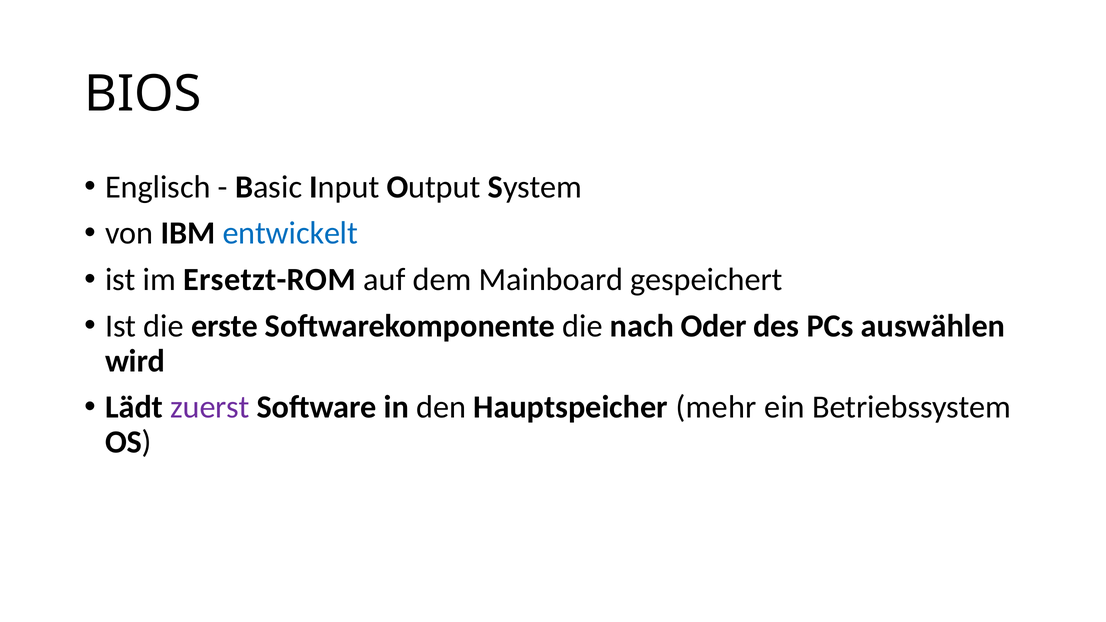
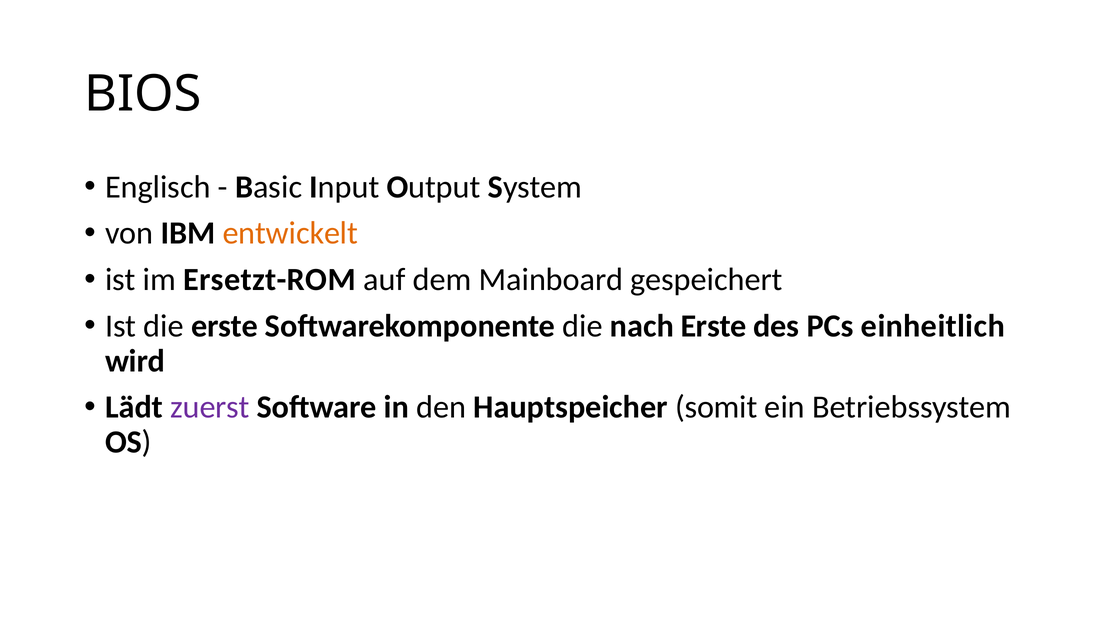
entwickelt colour: blue -> orange
nach Oder: Oder -> Erste
auswählen: auswählen -> einheitlich
mehr: mehr -> somit
